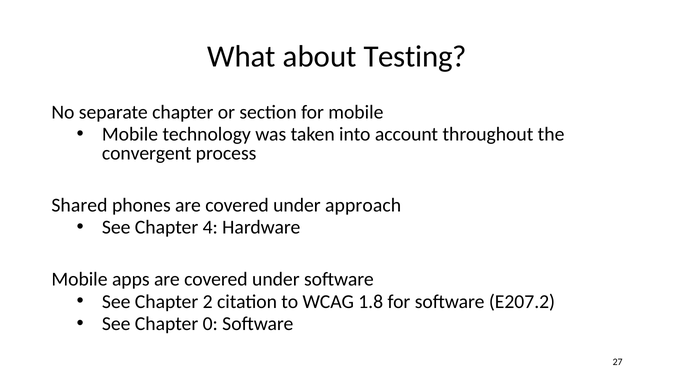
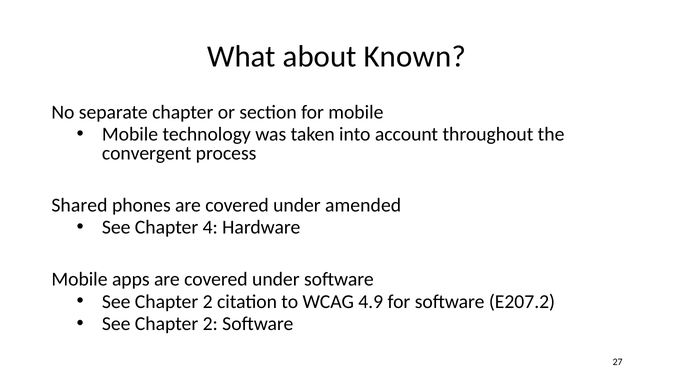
Testing: Testing -> Known
approach: approach -> amended
1.8: 1.8 -> 4.9
0 at (210, 324): 0 -> 2
